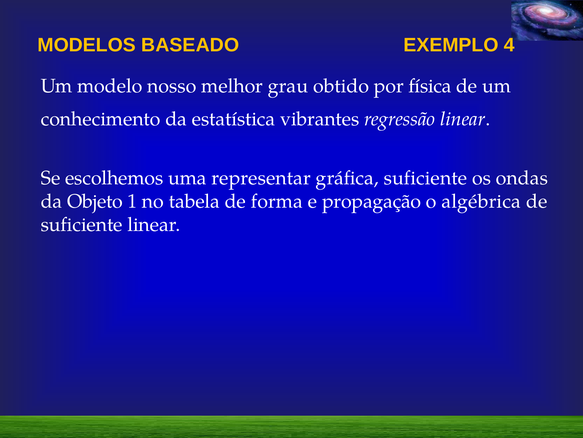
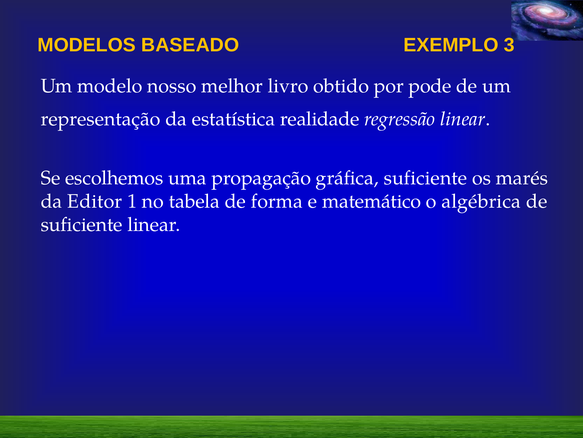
4: 4 -> 3
grau: grau -> livro
física: física -> pode
conhecimento: conhecimento -> representação
vibrantes: vibrantes -> realidade
representar: representar -> propagação
ondas: ondas -> marés
Objeto: Objeto -> Editor
propagação: propagação -> matemático
